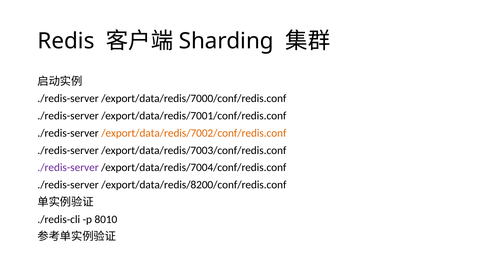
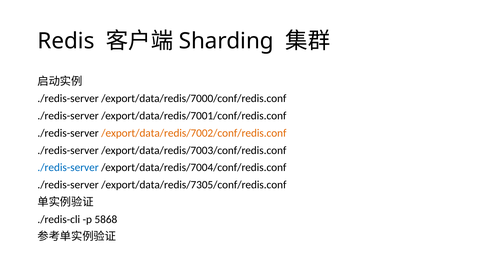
./redis-server at (68, 168) colour: purple -> blue
/export/data/redis/8200/conf/redis.conf: /export/data/redis/8200/conf/redis.conf -> /export/data/redis/7305/conf/redis.conf
8010: 8010 -> 5868
